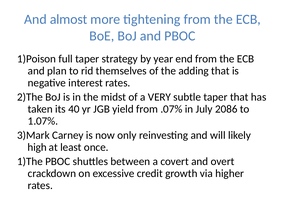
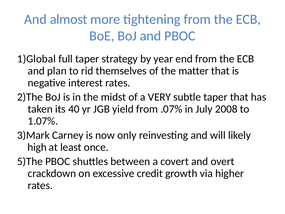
1)Poison: 1)Poison -> 1)Global
adding: adding -> matter
2086: 2086 -> 2008
1)The: 1)The -> 5)The
